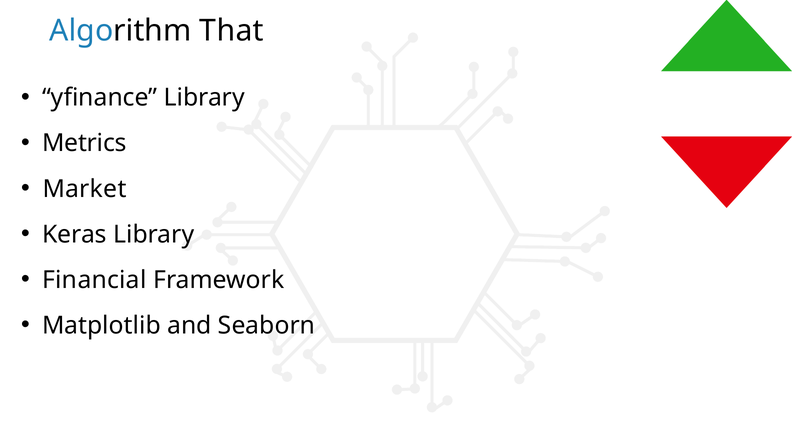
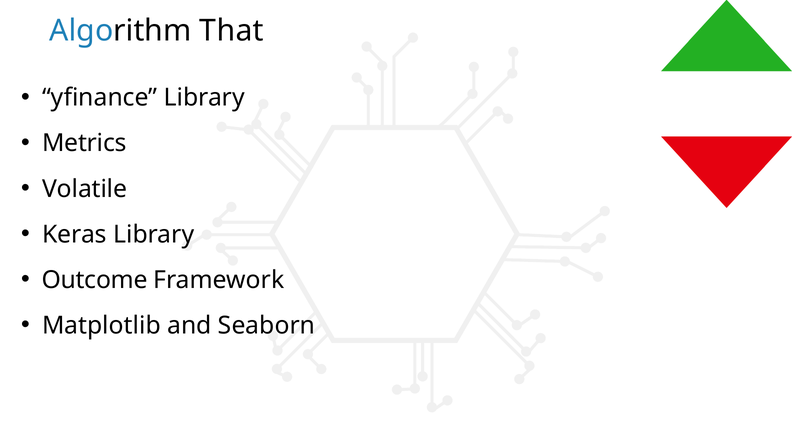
Market: Market -> Volatile
Financial: Financial -> Outcome
